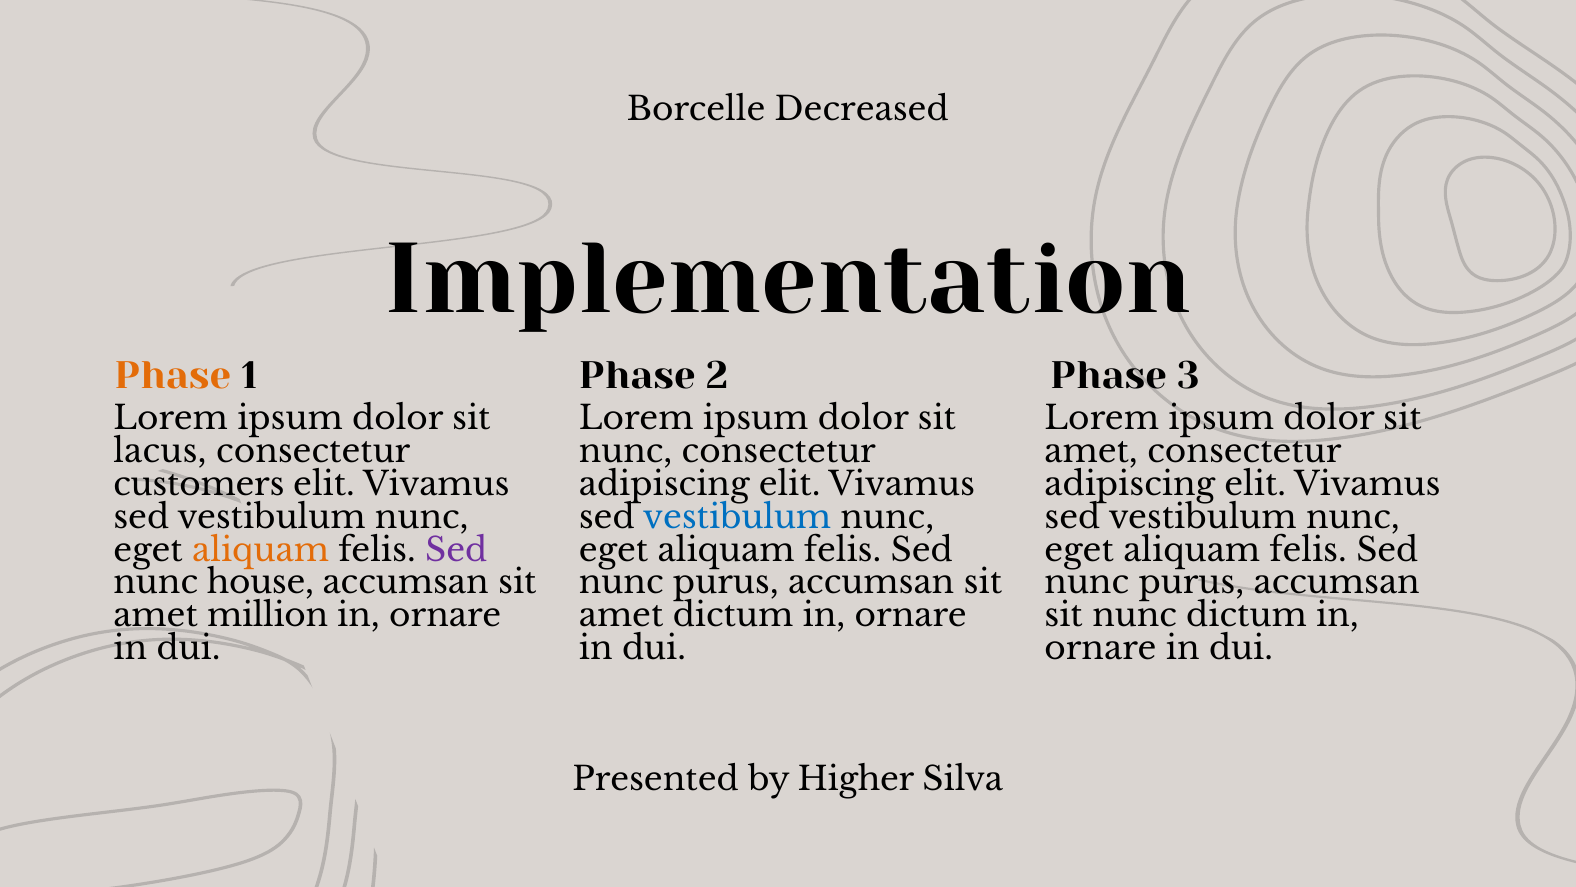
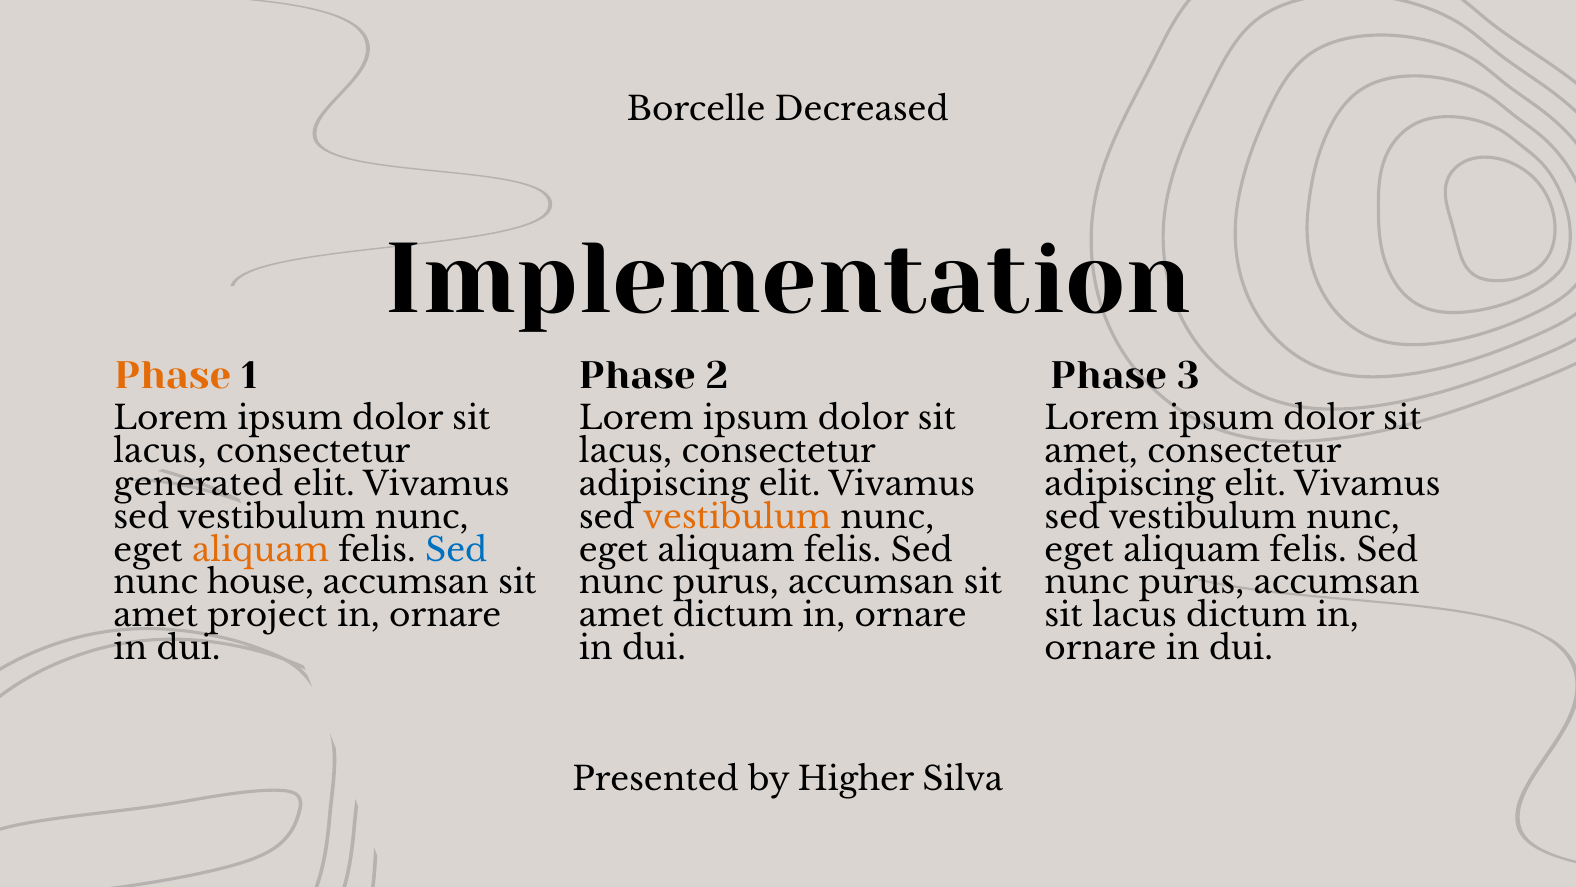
nunc at (626, 451): nunc -> lacus
customers: customers -> generated
vestibulum at (737, 517) colour: blue -> orange
Sed at (456, 550) colour: purple -> blue
million: million -> project
nunc at (1135, 616): nunc -> lacus
